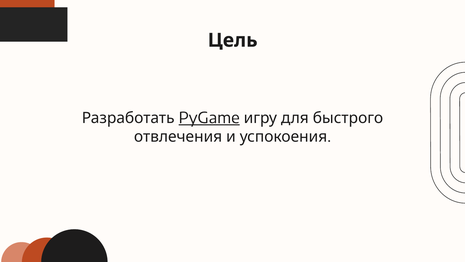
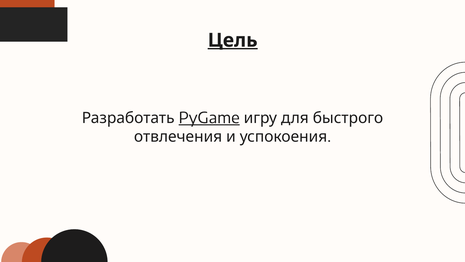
Цель underline: none -> present
